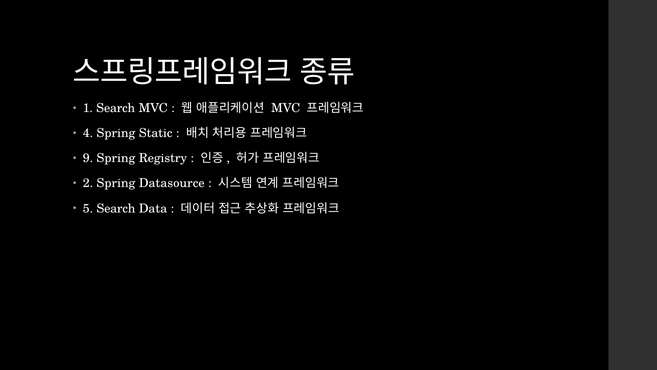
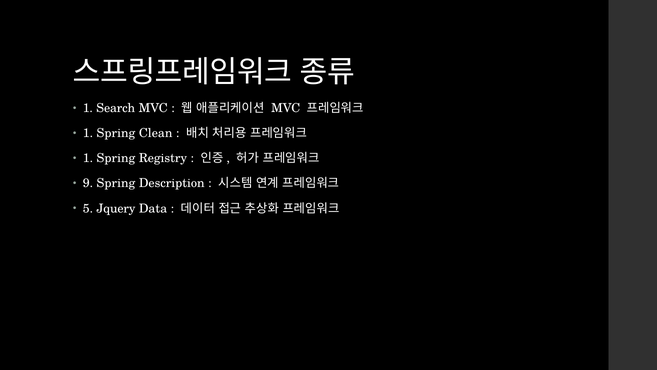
4 at (88, 133): 4 -> 1
Static: Static -> Clean
9 at (88, 158): 9 -> 1
2: 2 -> 9
Datasource: Datasource -> Description
5 Search: Search -> Jquery
